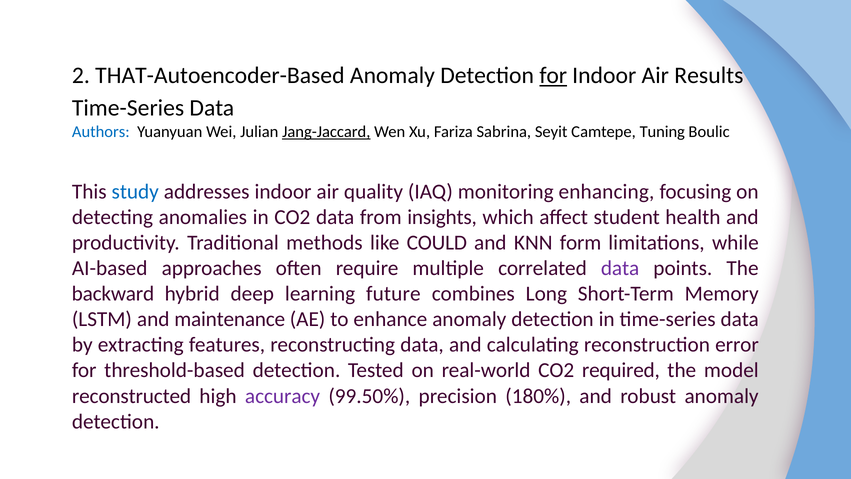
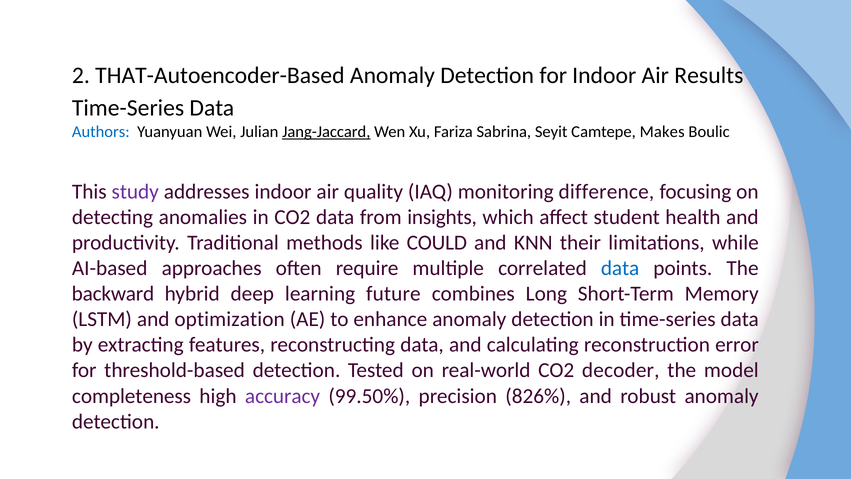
for at (553, 75) underline: present -> none
Tuning: Tuning -> Makes
study colour: blue -> purple
enhancing: enhancing -> difference
form: form -> their
data at (620, 268) colour: purple -> blue
maintenance: maintenance -> optimization
required: required -> decoder
reconstructed: reconstructed -> completeness
180%: 180% -> 826%
